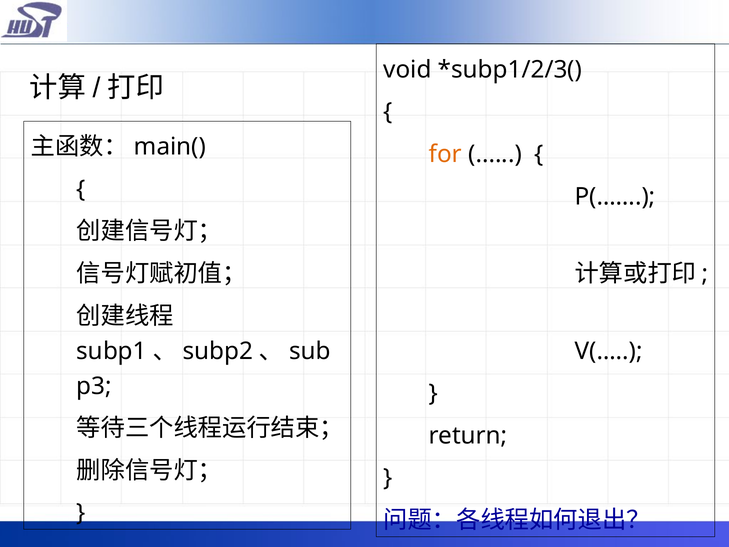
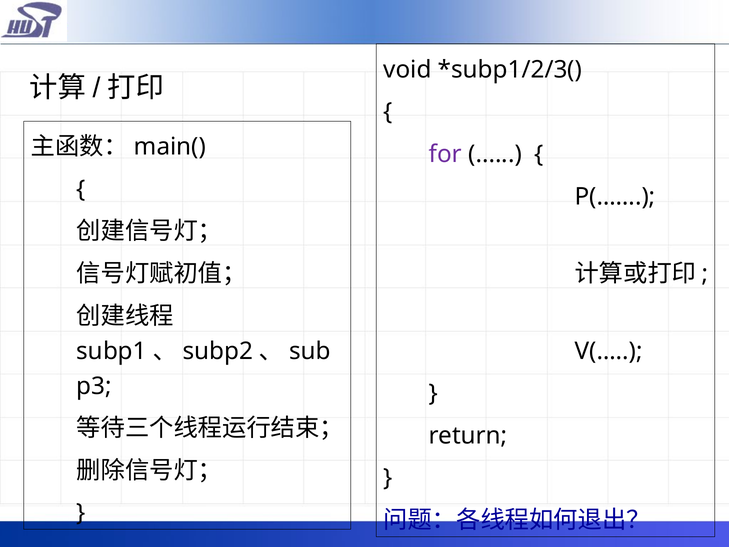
for colour: orange -> purple
